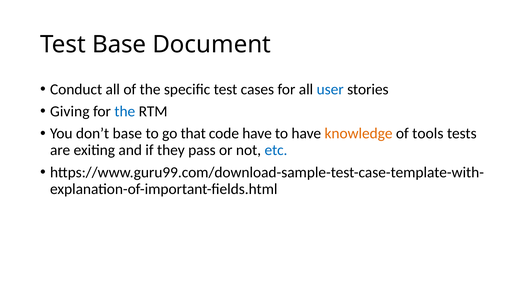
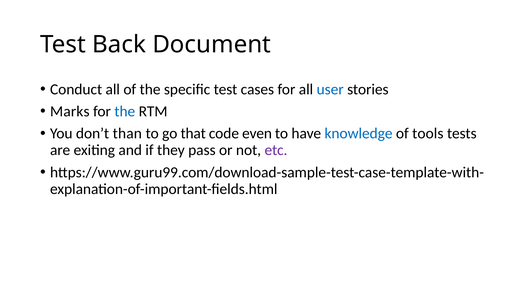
Test Base: Base -> Back
Giving: Giving -> Marks
don’t base: base -> than
code have: have -> even
knowledge colour: orange -> blue
etc colour: blue -> purple
